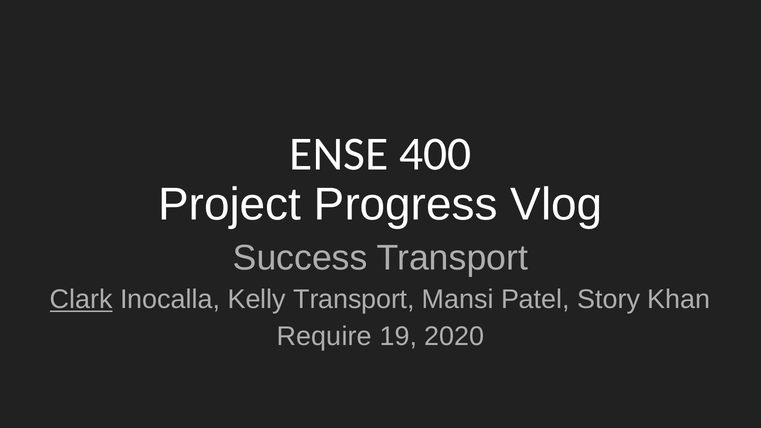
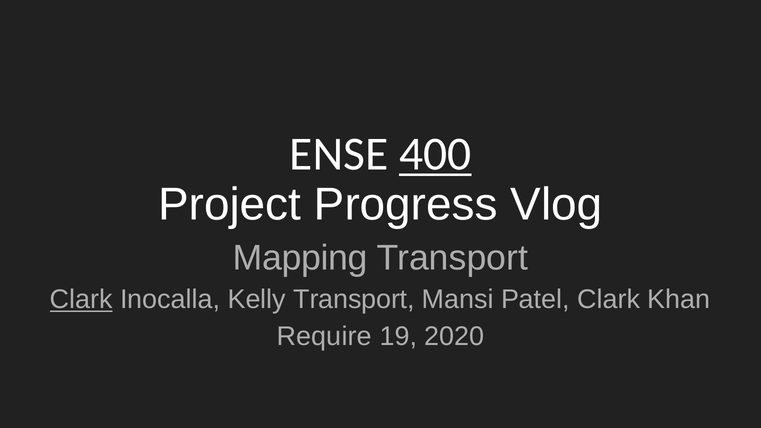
400 underline: none -> present
Success: Success -> Mapping
Patel Story: Story -> Clark
